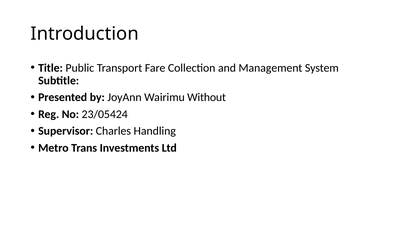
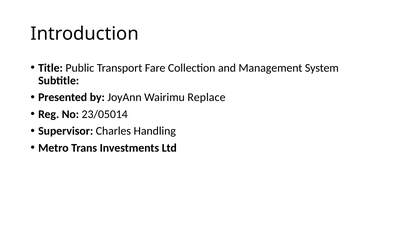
Without: Without -> Replace
23/05424: 23/05424 -> 23/05014
